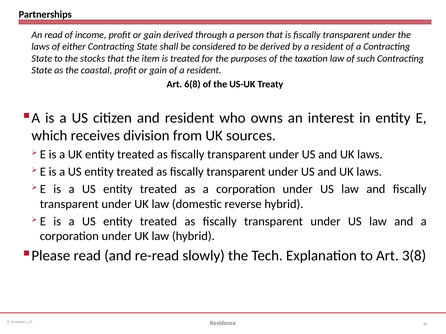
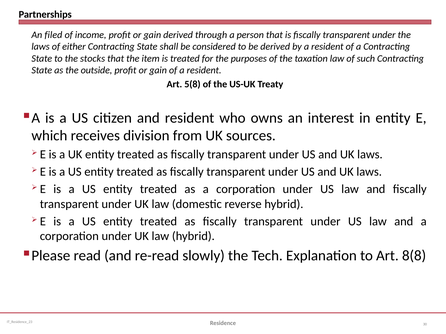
An read: read -> filed
coastal: coastal -> outside
6(8: 6(8 -> 5(8
3(8: 3(8 -> 8(8
